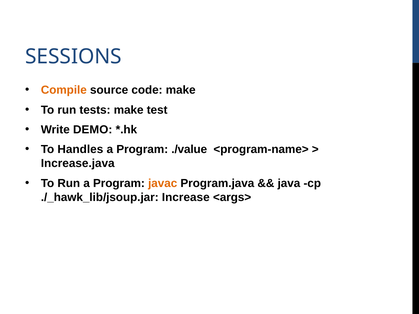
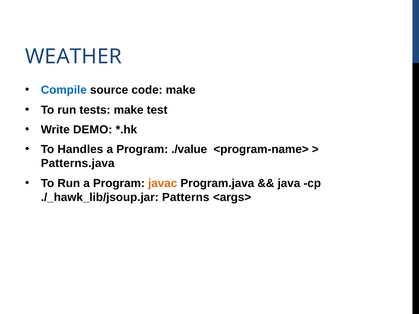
SESSIONS: SESSIONS -> WEATHER
Compile colour: orange -> blue
Increase.java: Increase.java -> Patterns.java
Increase: Increase -> Patterns
